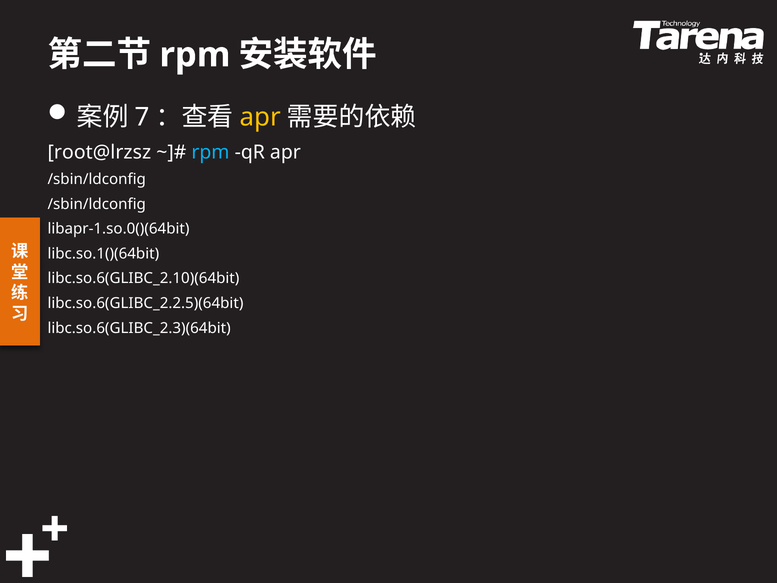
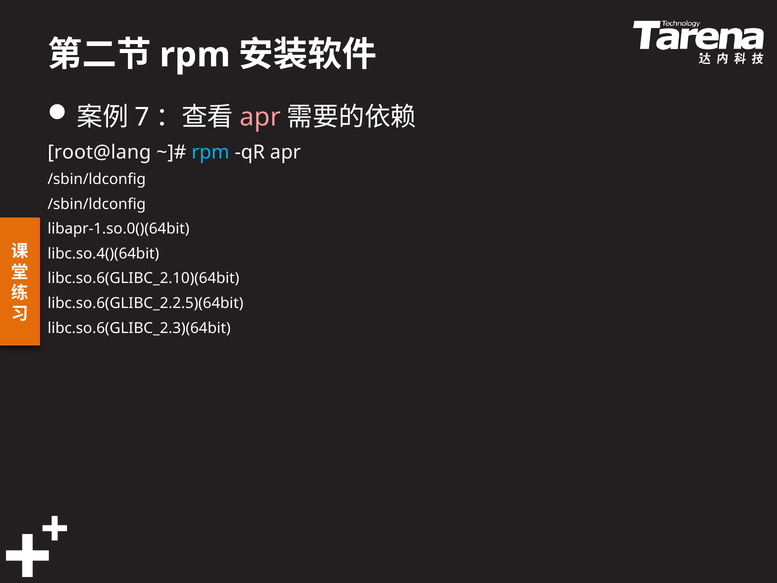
apr at (260, 117) colour: yellow -> pink
root@lrzsz: root@lrzsz -> root@lang
libc.so.1()(64bit: libc.so.1()(64bit -> libc.so.4()(64bit
